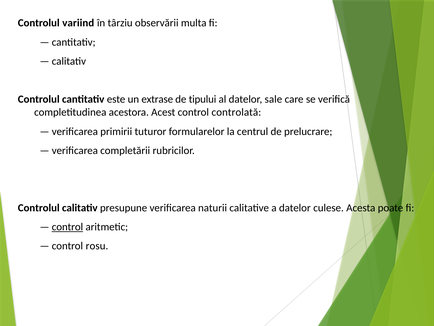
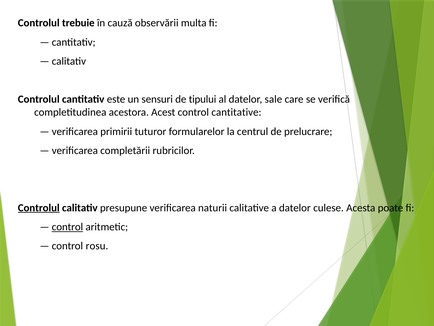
variind: variind -> trebuie
târziu: târziu -> cauză
extrase: extrase -> sensuri
controlată: controlată -> cantitative
Controlul at (39, 207) underline: none -> present
